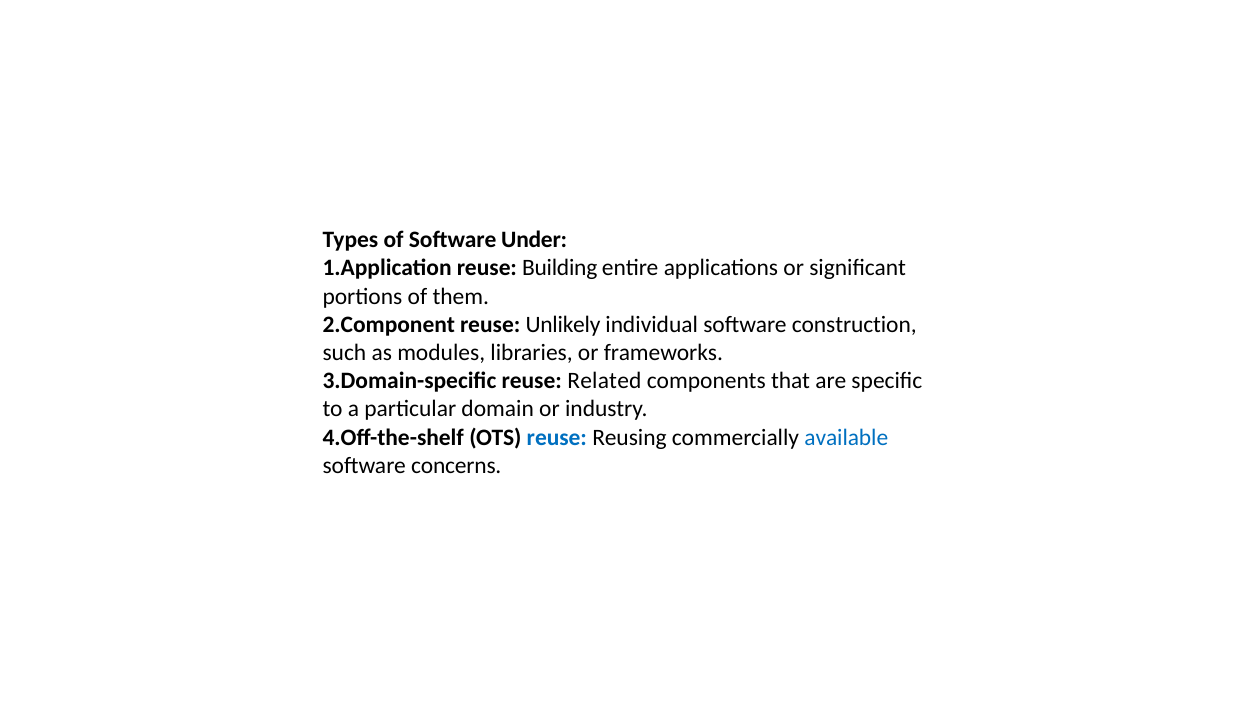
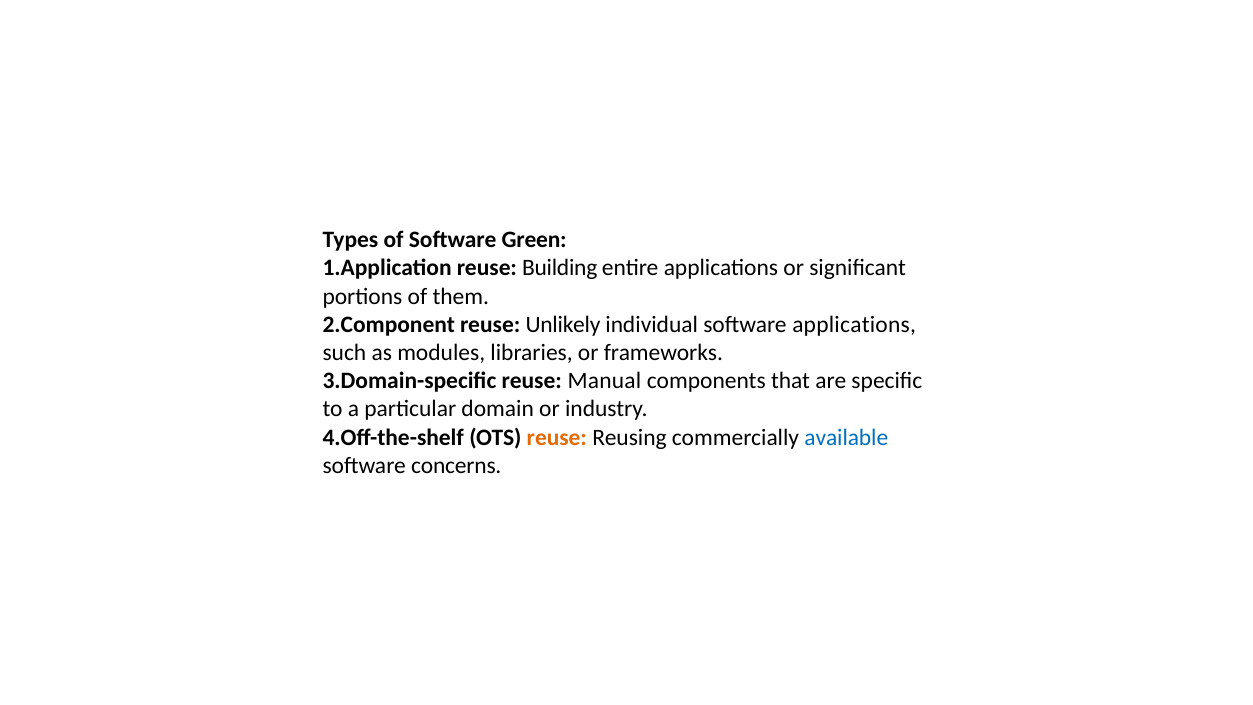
Under: Under -> Green
software construction: construction -> applications
Related: Related -> Manual
reuse at (557, 437) colour: blue -> orange
